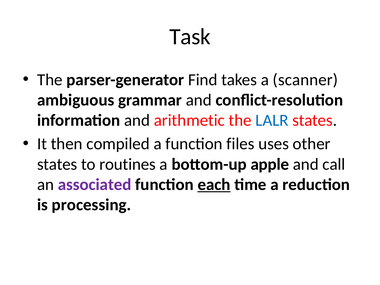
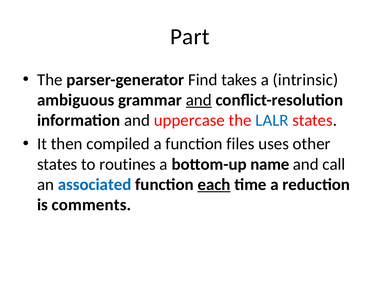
Task: Task -> Part
scanner: scanner -> intrinsic
and at (199, 100) underline: none -> present
arithmetic: arithmetic -> uppercase
apple: apple -> name
associated colour: purple -> blue
processing: processing -> comments
